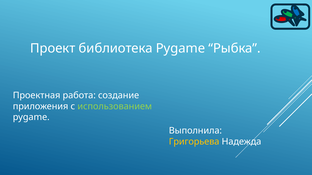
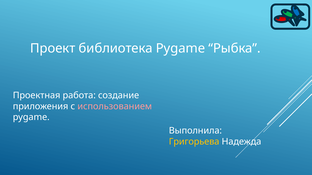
использованием colour: light green -> pink
